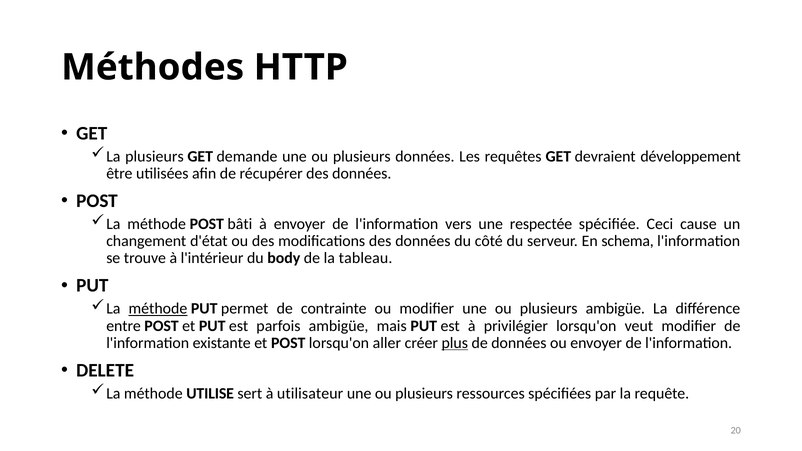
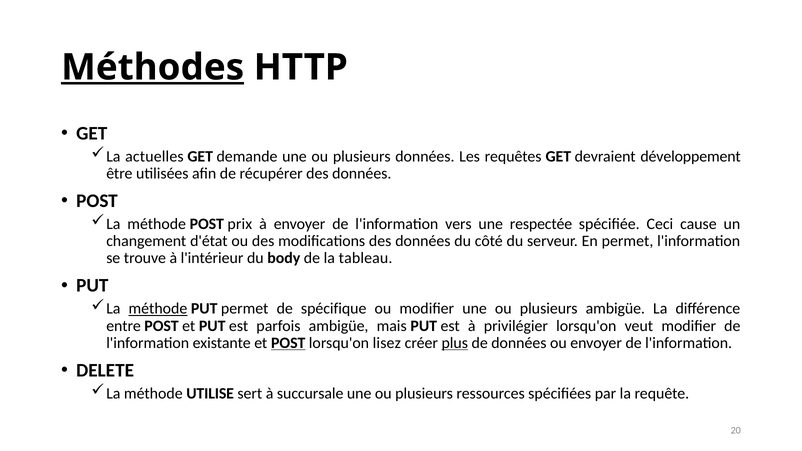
Méthodes underline: none -> present
La plusieurs: plusieurs -> actuelles
bâti: bâti -> prix
En schema: schema -> permet
contrainte: contrainte -> spécifique
POST at (288, 343) underline: none -> present
aller: aller -> lisez
utilisateur: utilisateur -> succursale
